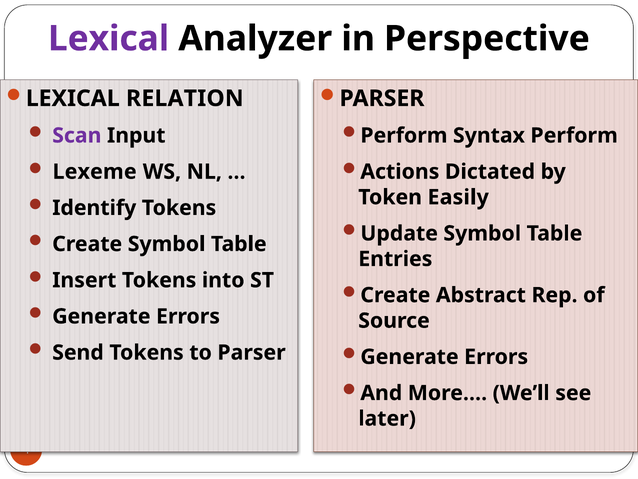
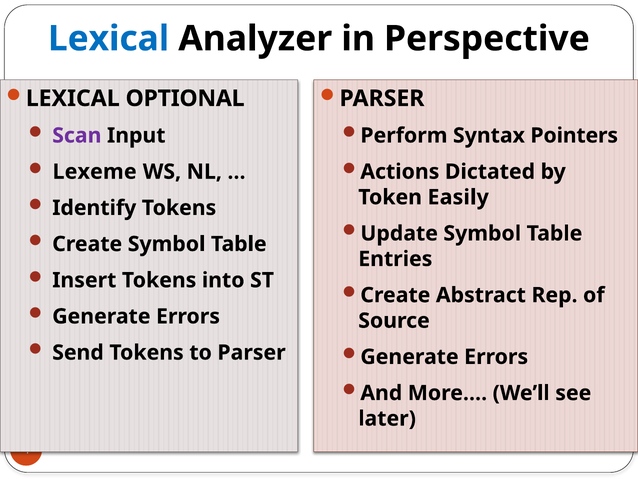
Lexical at (109, 39) colour: purple -> blue
RELATION: RELATION -> OPTIONAL
Syntax Perform: Perform -> Pointers
